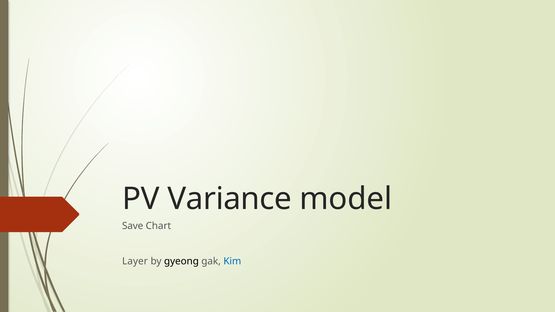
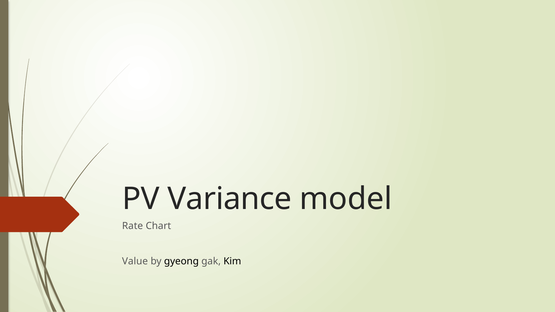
Save: Save -> Rate
Layer: Layer -> Value
Kim colour: blue -> black
